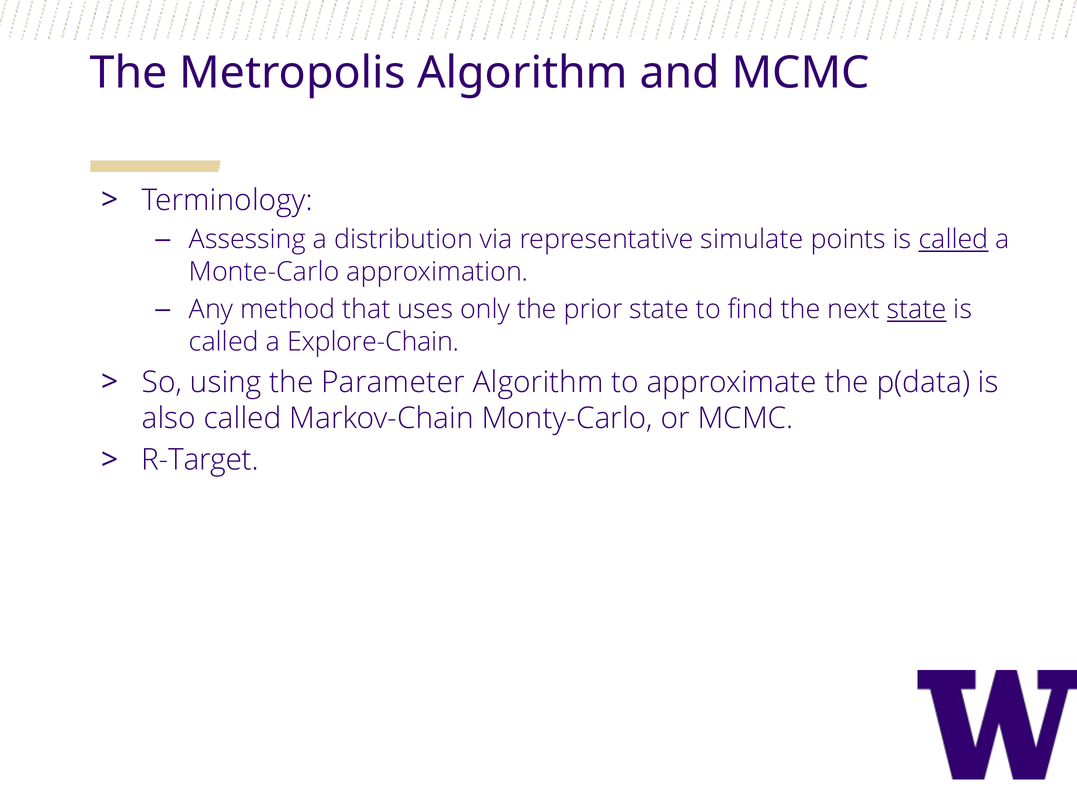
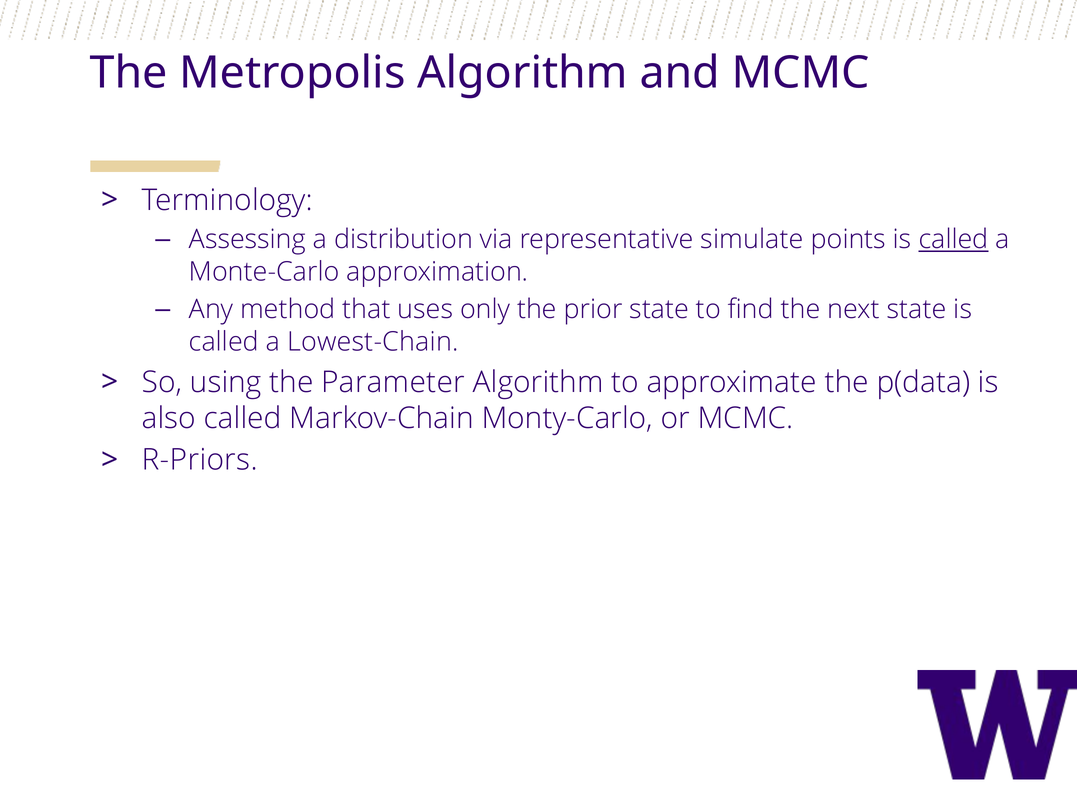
state at (917, 310) underline: present -> none
Explore-Chain: Explore-Chain -> Lowest-Chain
R-Target: R-Target -> R-Priors
